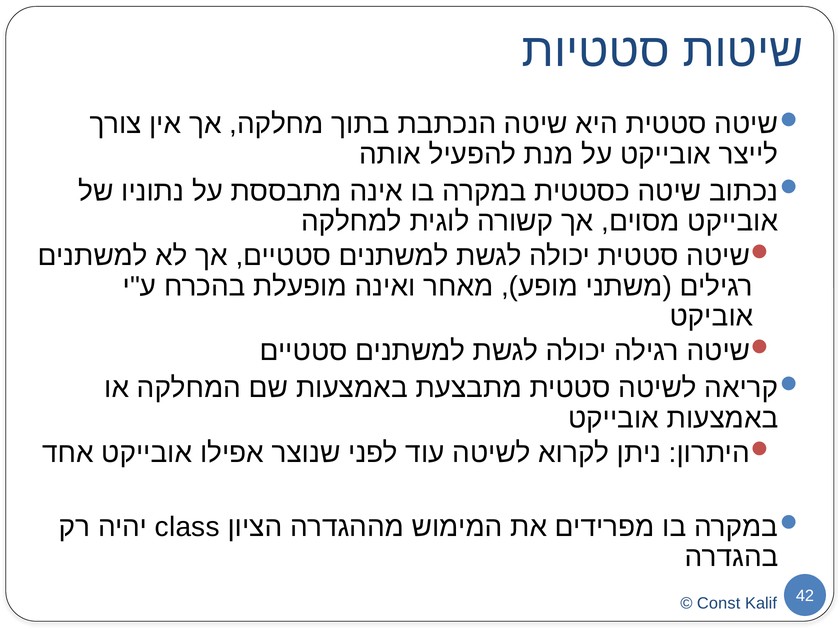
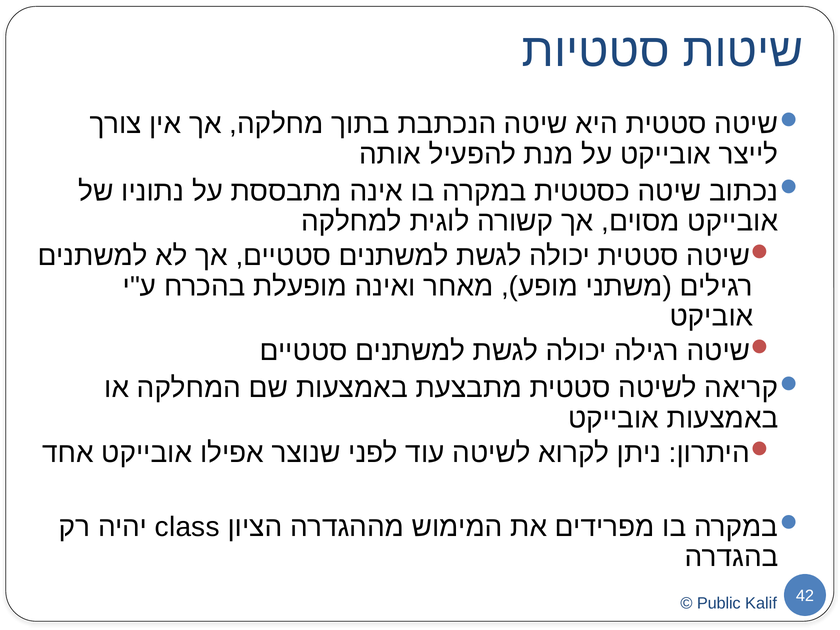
Const: Const -> Public
